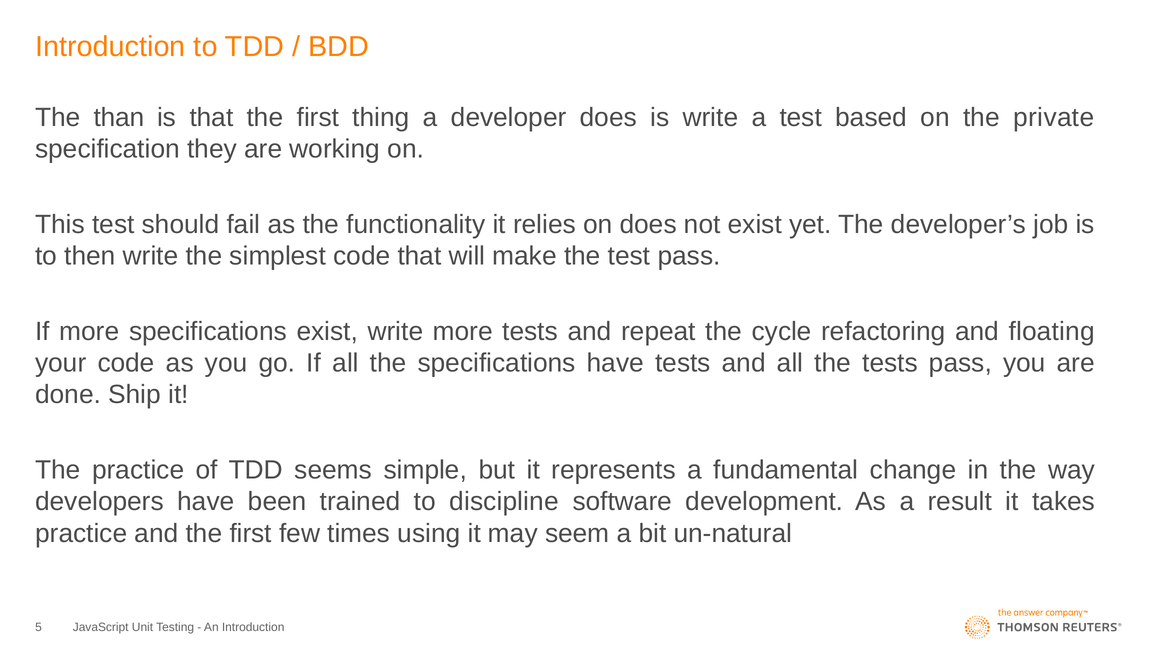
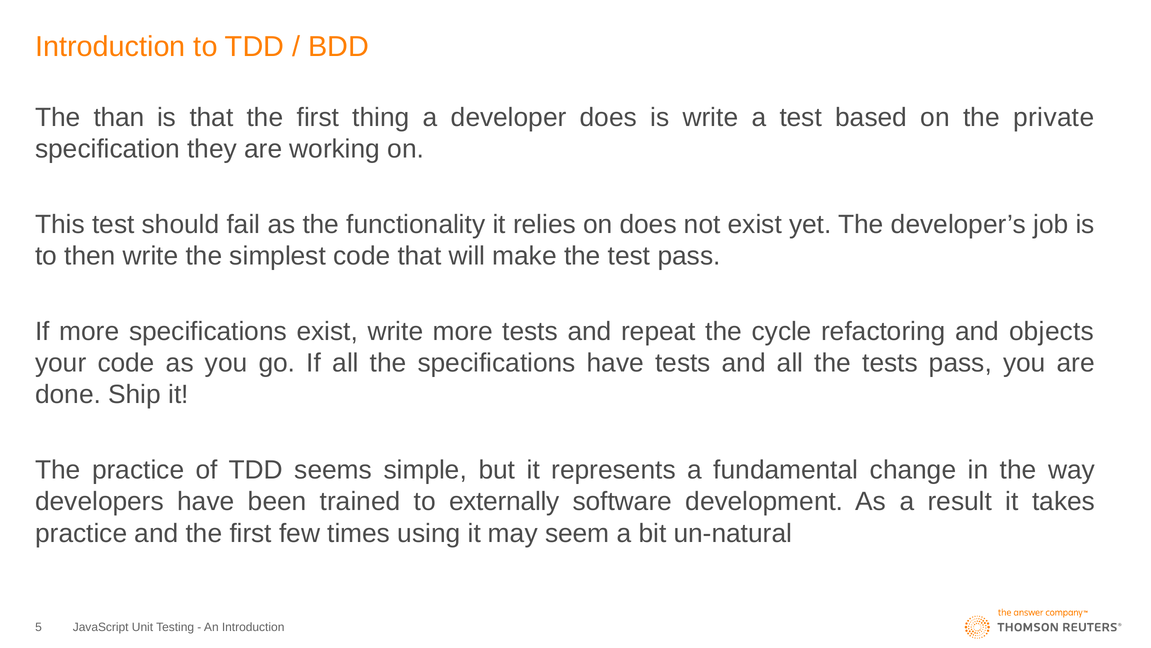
floating: floating -> objects
discipline: discipline -> externally
